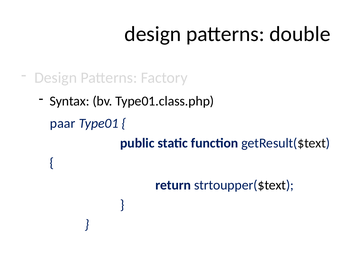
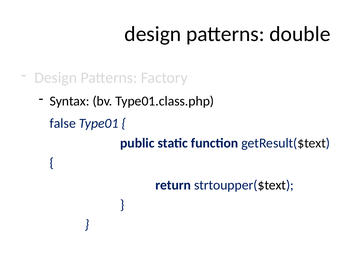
paar: paar -> false
